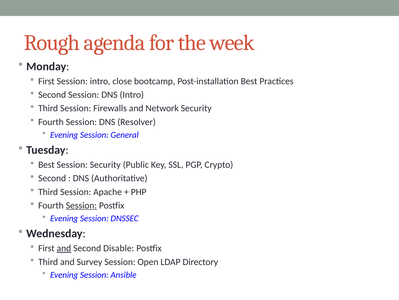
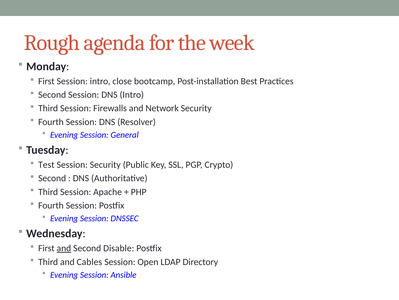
Best at (46, 164): Best -> Test
Session at (81, 205) underline: present -> none
Survey: Survey -> Cables
